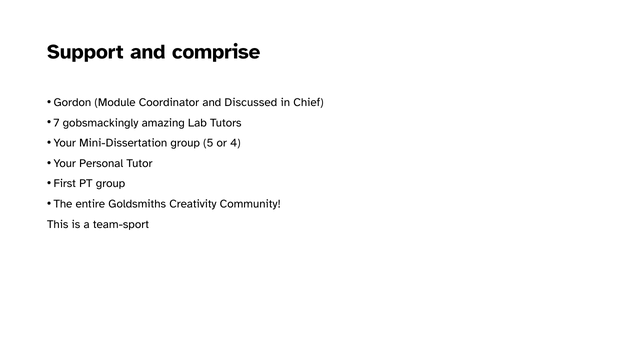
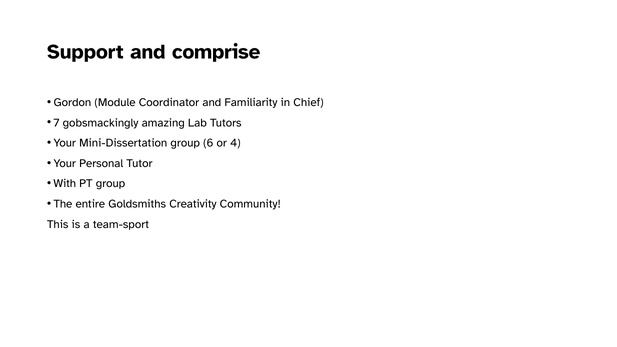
Discussed: Discussed -> Familiarity
5: 5 -> 6
First: First -> With
